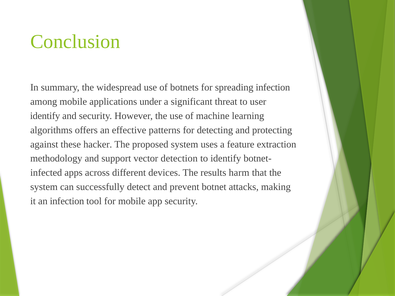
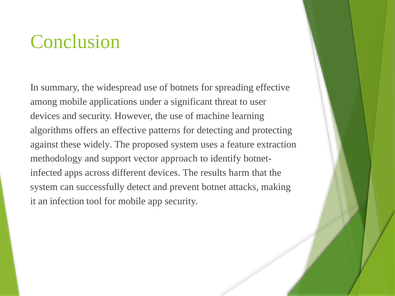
spreading infection: infection -> effective
identify at (45, 116): identify -> devices
hacker: hacker -> widely
detection: detection -> approach
